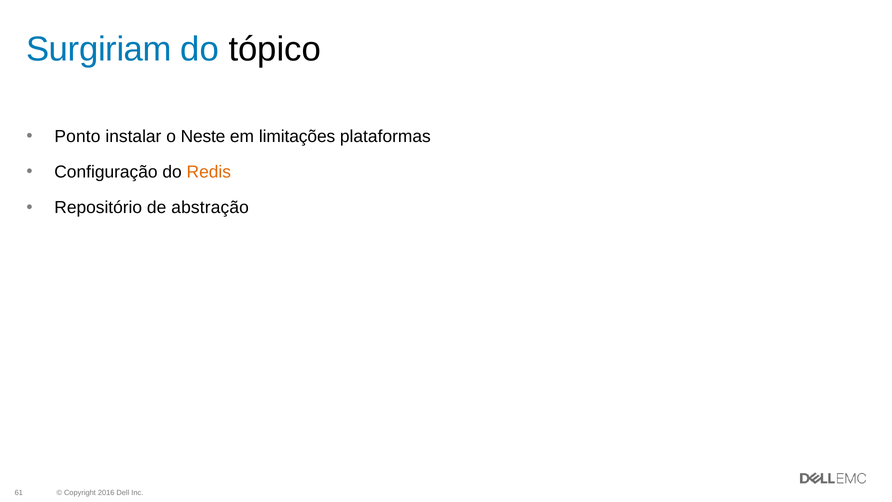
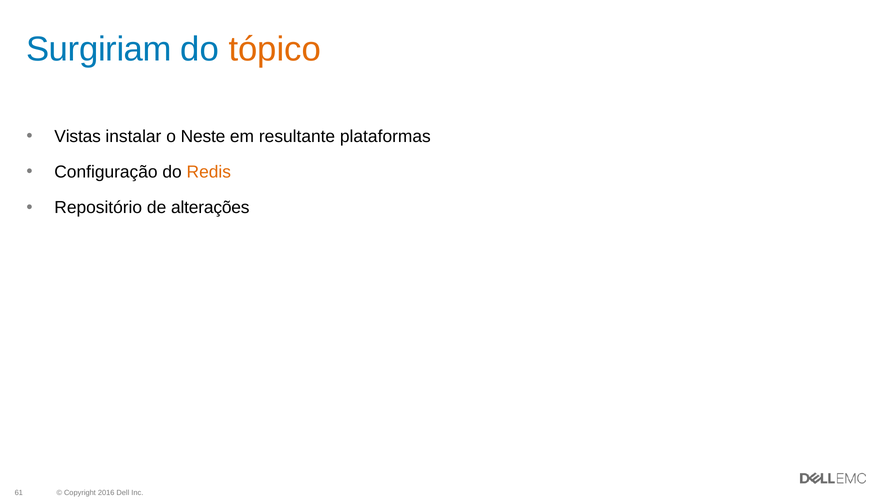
tópico colour: black -> orange
Ponto: Ponto -> Vistas
limitações: limitações -> resultante
abstração: abstração -> alterações
